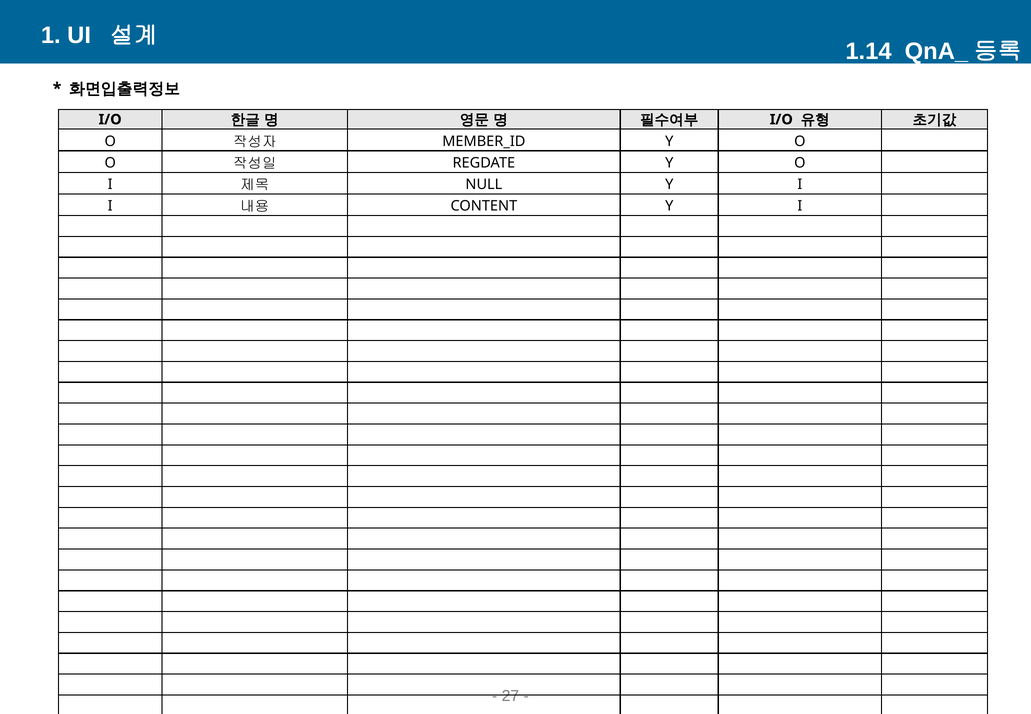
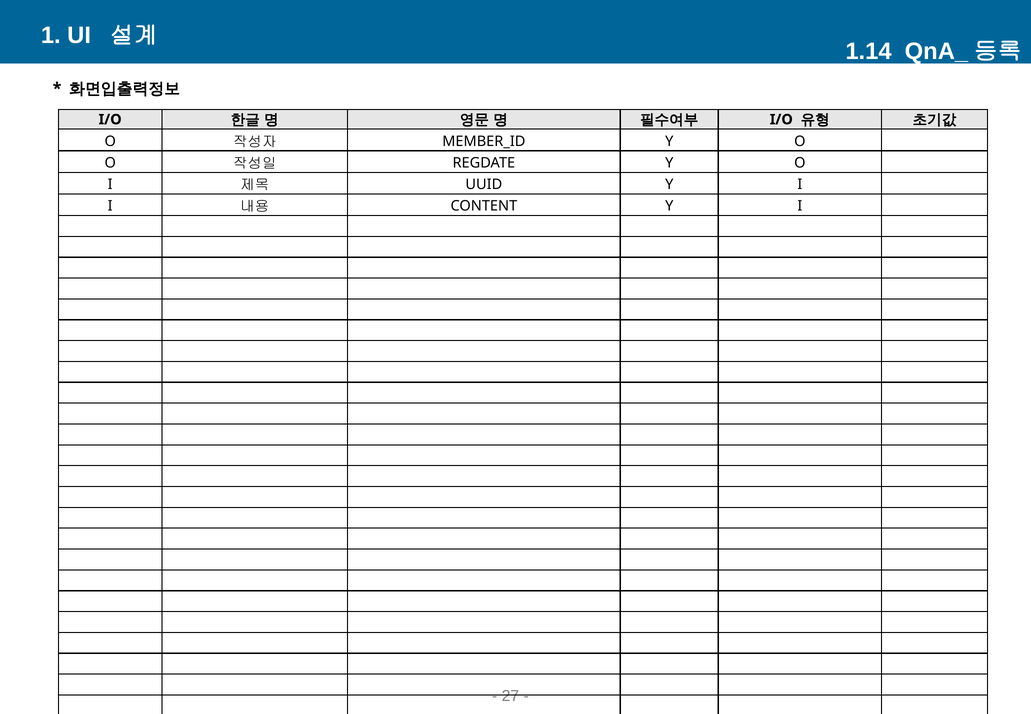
NULL: NULL -> UUID
